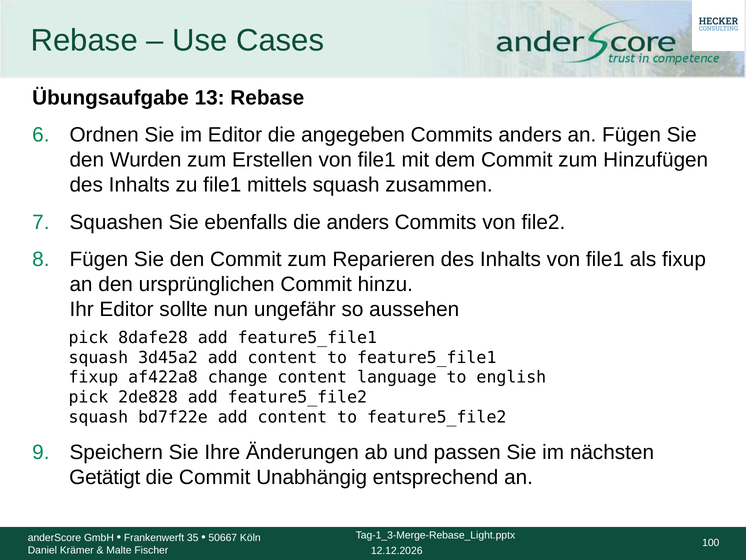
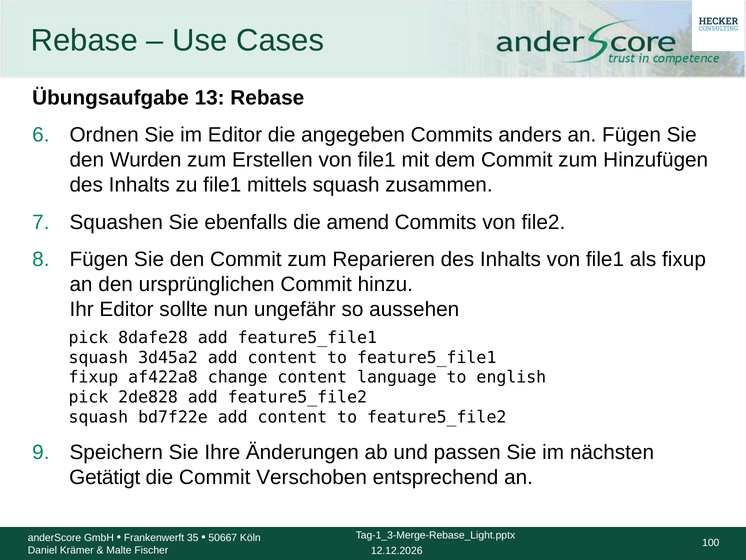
die anders: anders -> amend
Unabhängig: Unabhängig -> Verschoben
